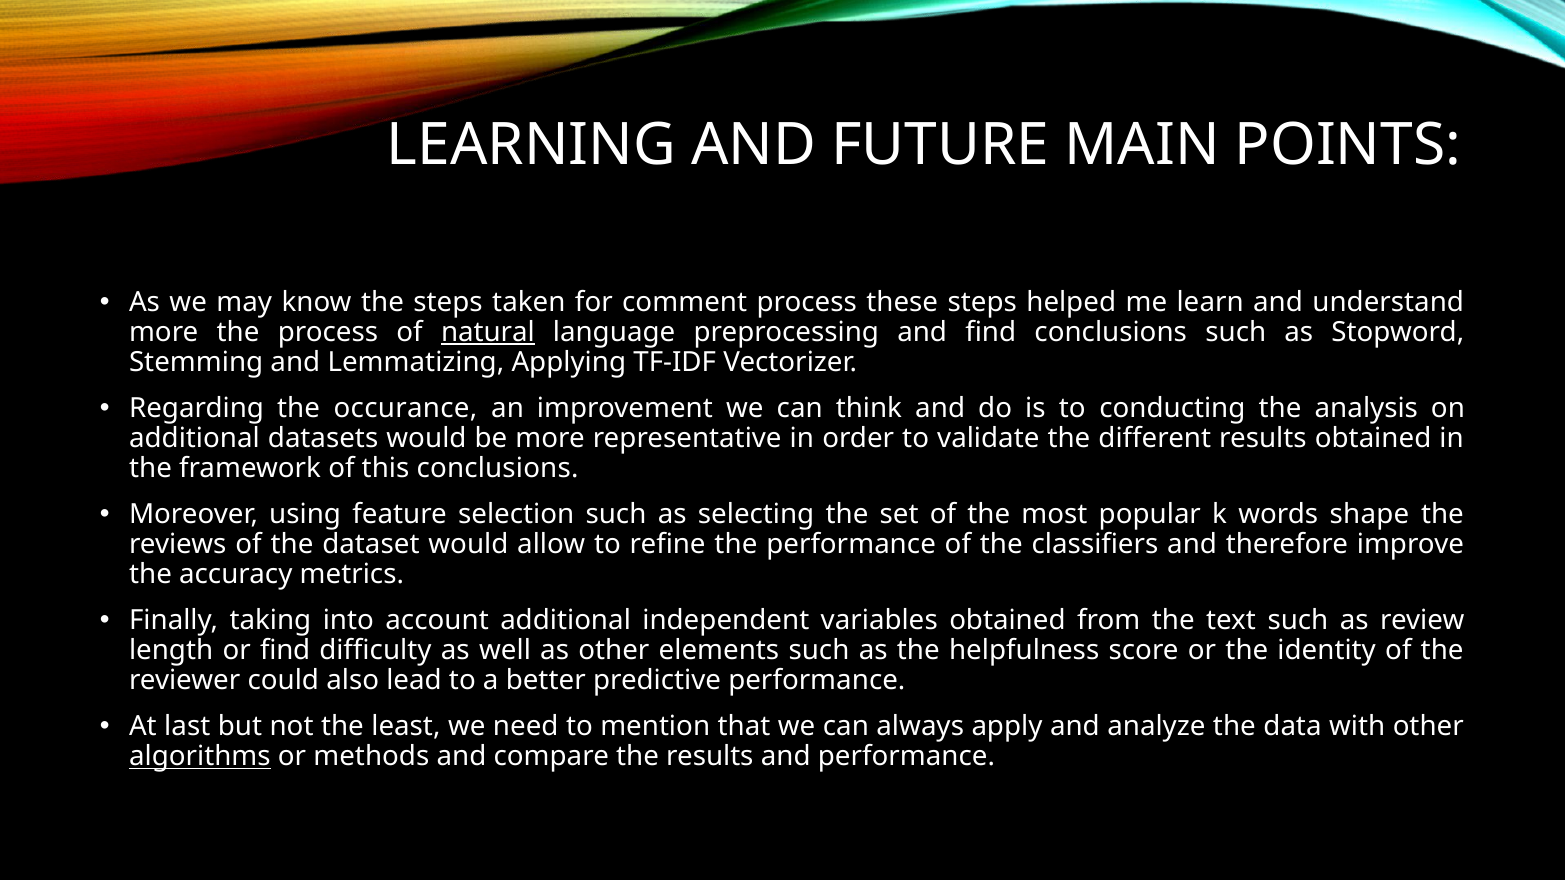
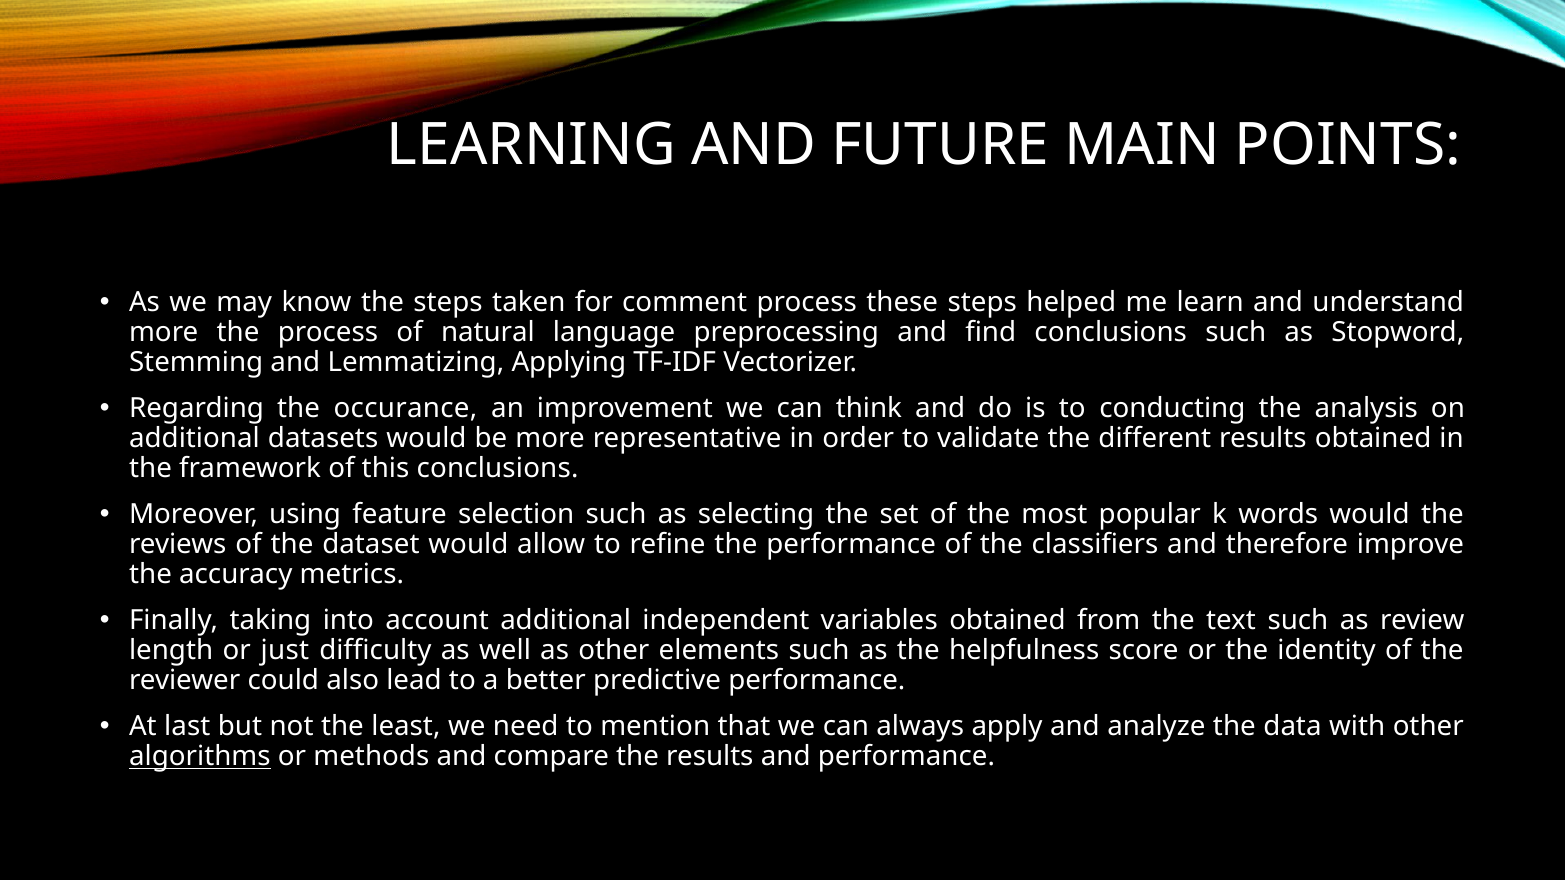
natural underline: present -> none
words shape: shape -> would
or find: find -> just
